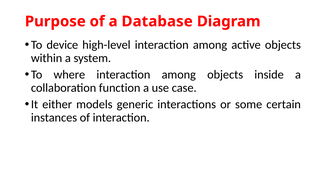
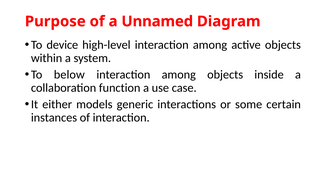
Database: Database -> Unnamed
where: where -> below
